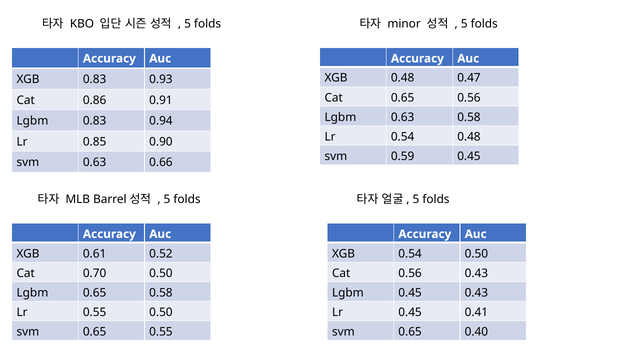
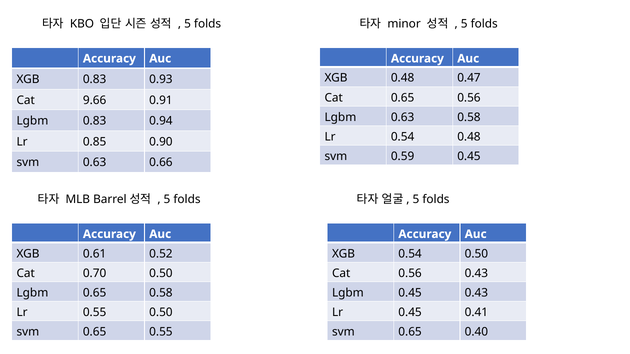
0.86: 0.86 -> 9.66
